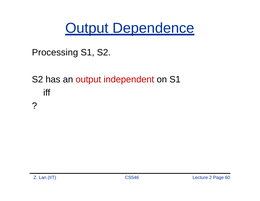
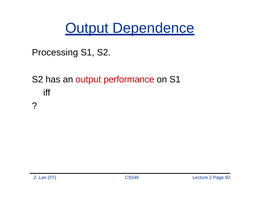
independent: independent -> performance
